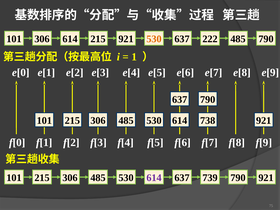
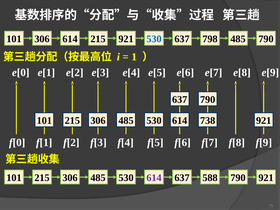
530 at (154, 39) colour: orange -> blue
222: 222 -> 798
739: 739 -> 588
